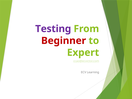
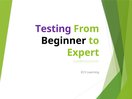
Beginner colour: red -> black
